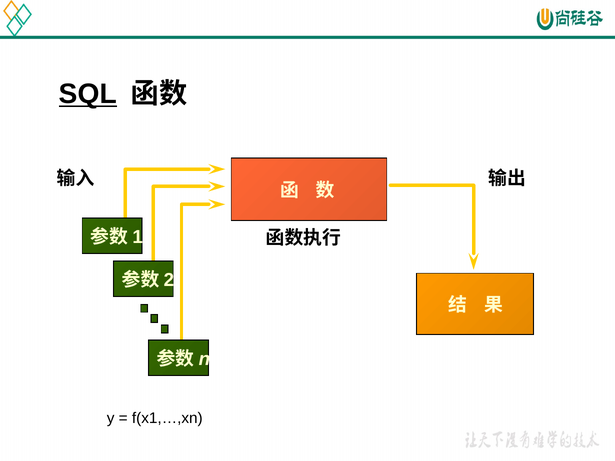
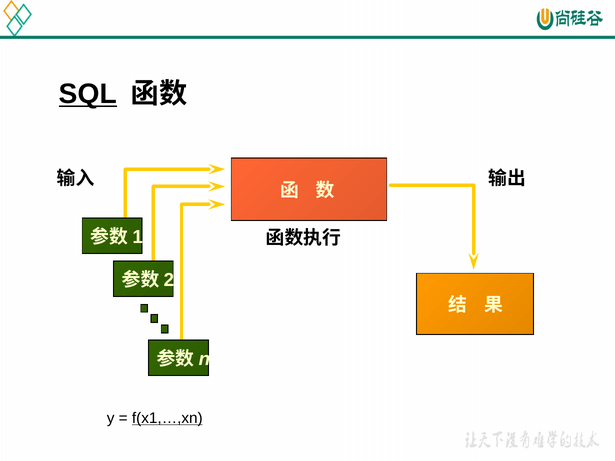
f(x1,…,xn underline: none -> present
